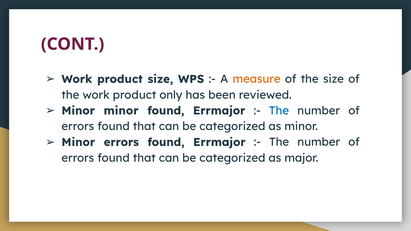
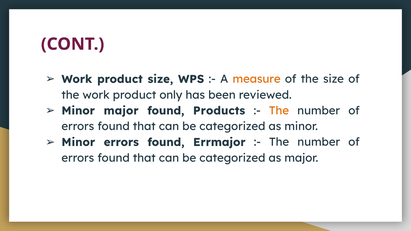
Minor minor: minor -> major
Errmajor at (219, 111): Errmajor -> Products
The at (279, 111) colour: blue -> orange
